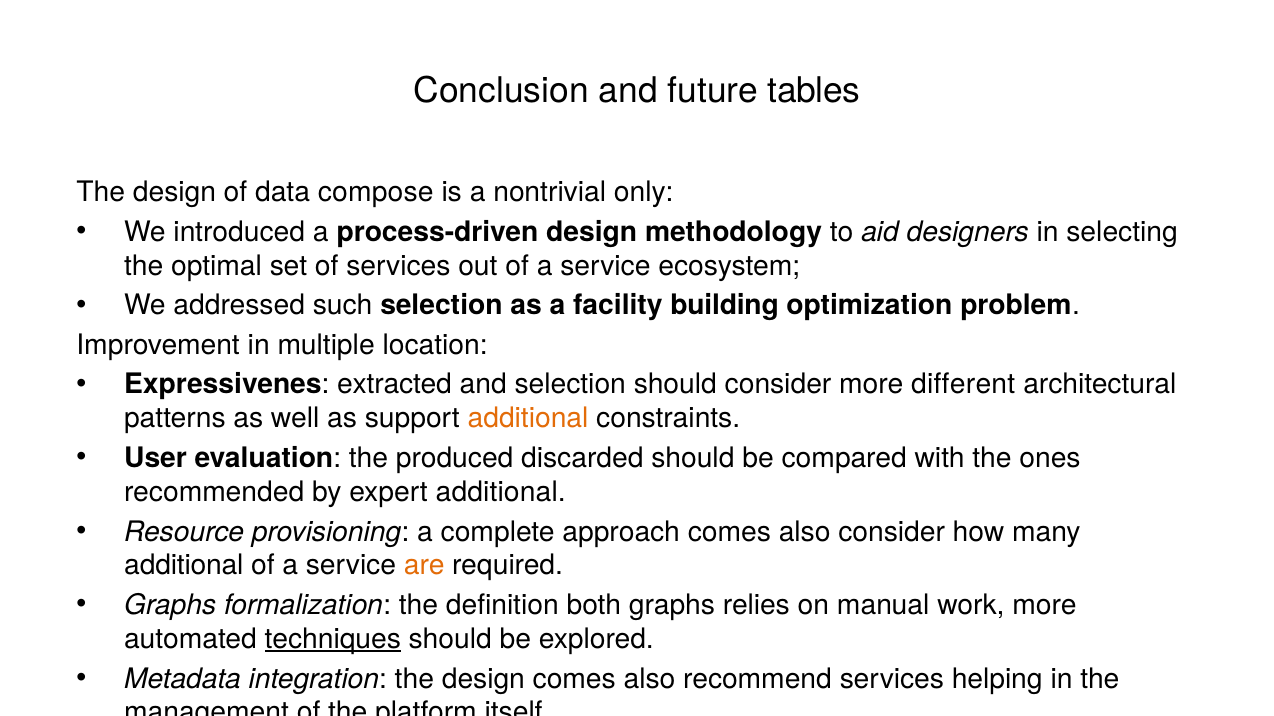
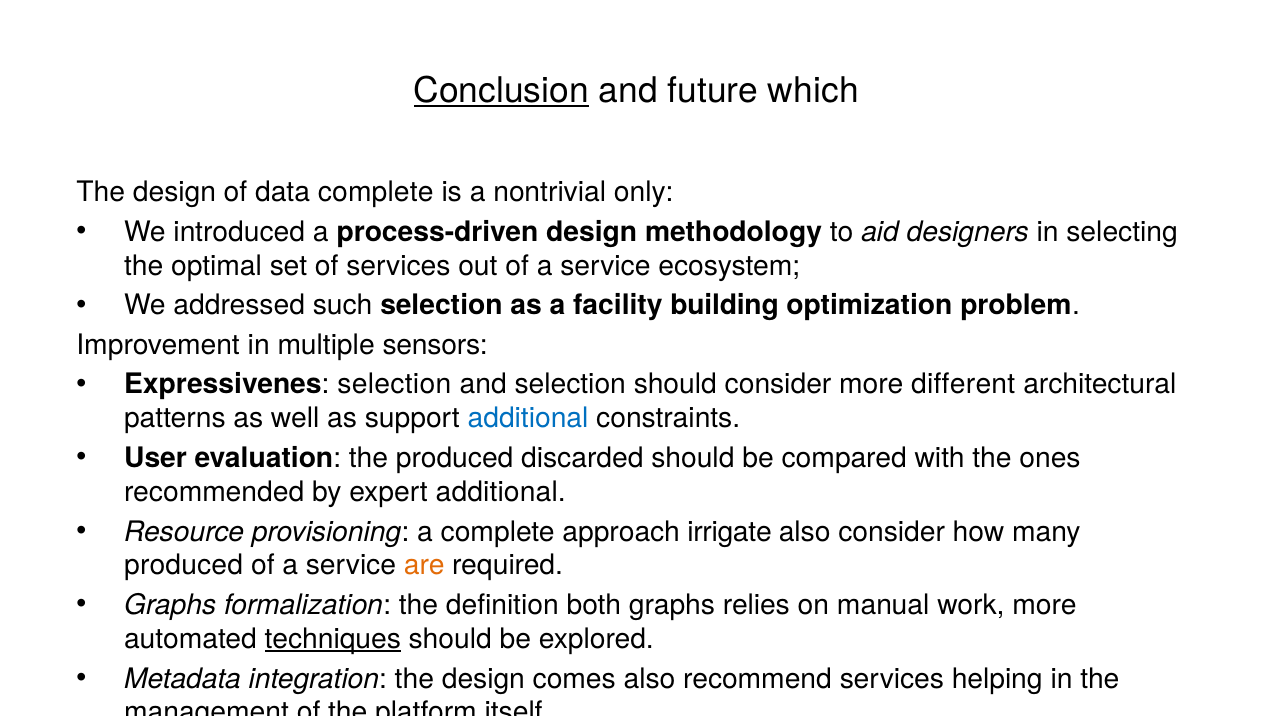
Conclusion underline: none -> present
tables: tables -> which
data compose: compose -> complete
location: location -> sensors
Expressivenes extracted: extracted -> selection
additional at (528, 419) colour: orange -> blue
approach comes: comes -> irrigate
additional at (184, 566): additional -> produced
